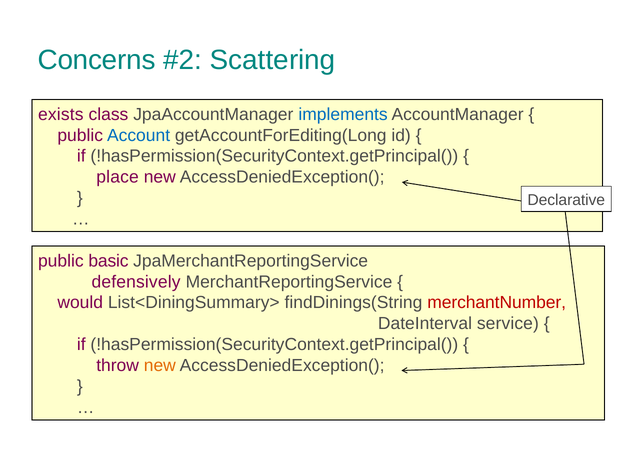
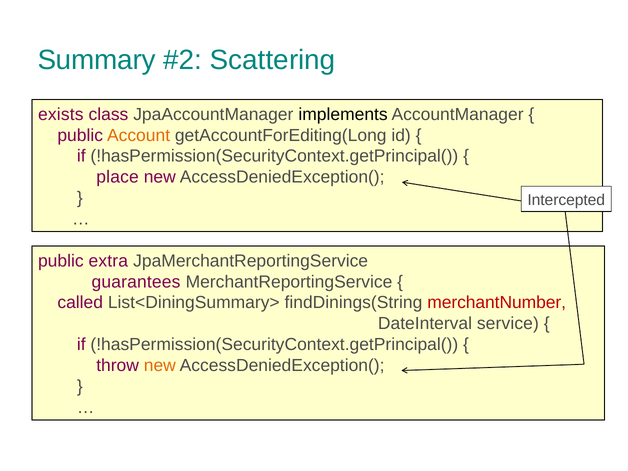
Concerns: Concerns -> Summary
implements colour: blue -> black
Account colour: blue -> orange
Declarative: Declarative -> Intercepted
basic: basic -> extra
defensively: defensively -> guarantees
would: would -> called
